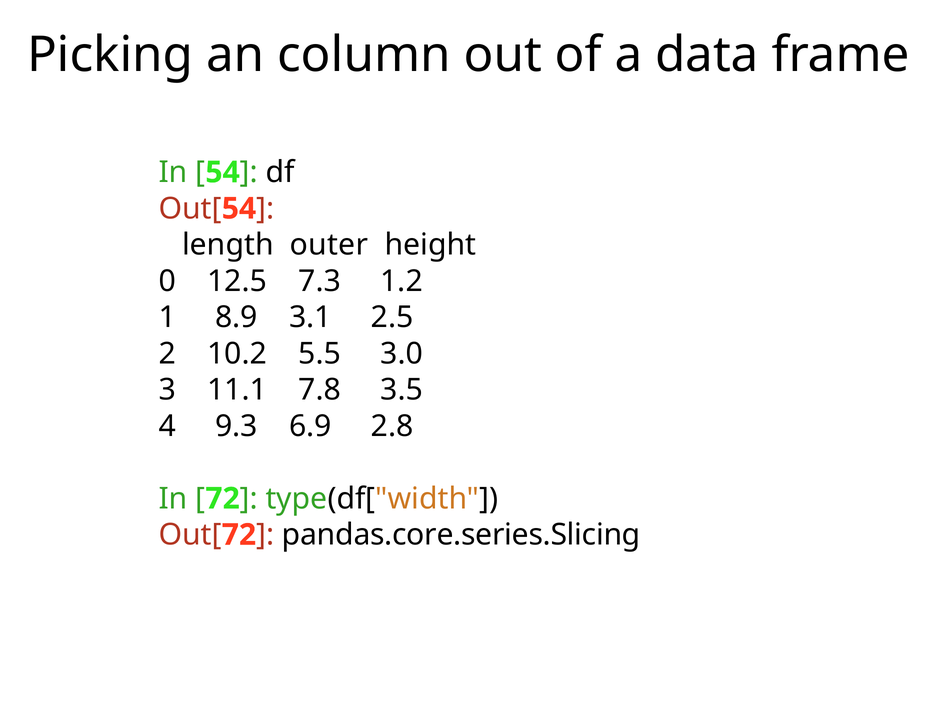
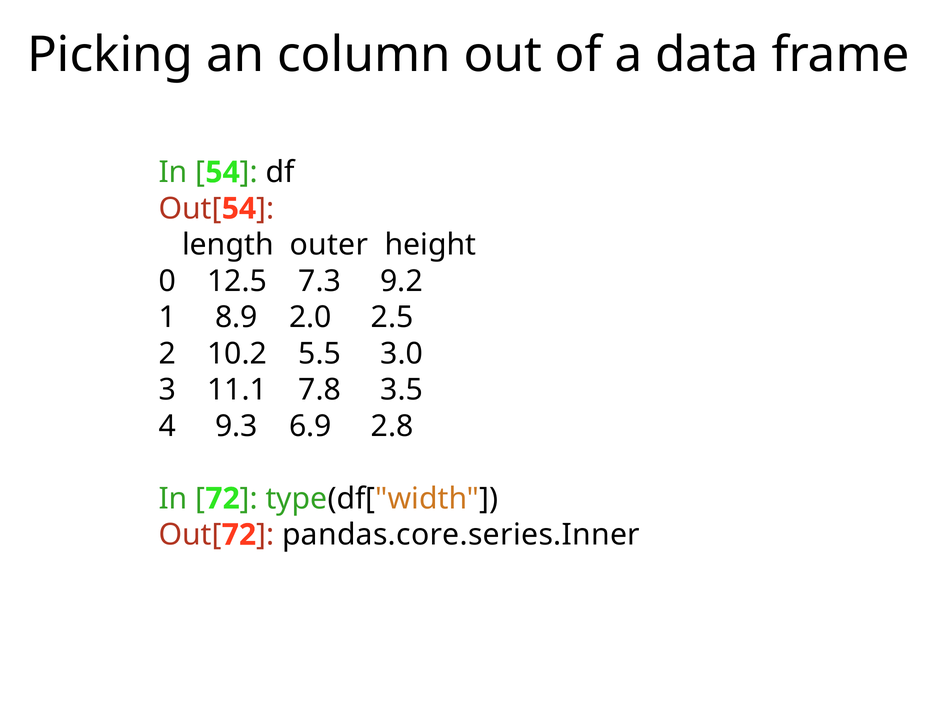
1.2: 1.2 -> 9.2
3.1: 3.1 -> 2.0
pandas.core.series.Slicing: pandas.core.series.Slicing -> pandas.core.series.Inner
